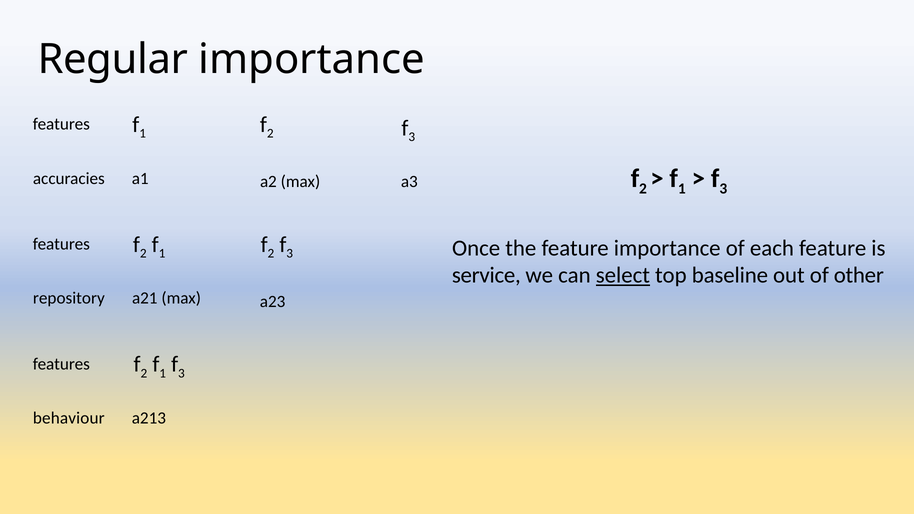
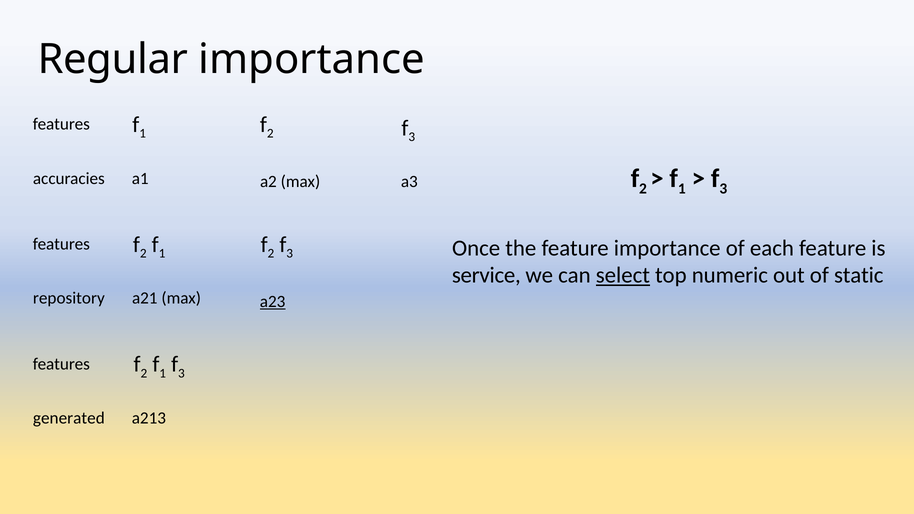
baseline: baseline -> numeric
other: other -> static
a23 underline: none -> present
behaviour: behaviour -> generated
